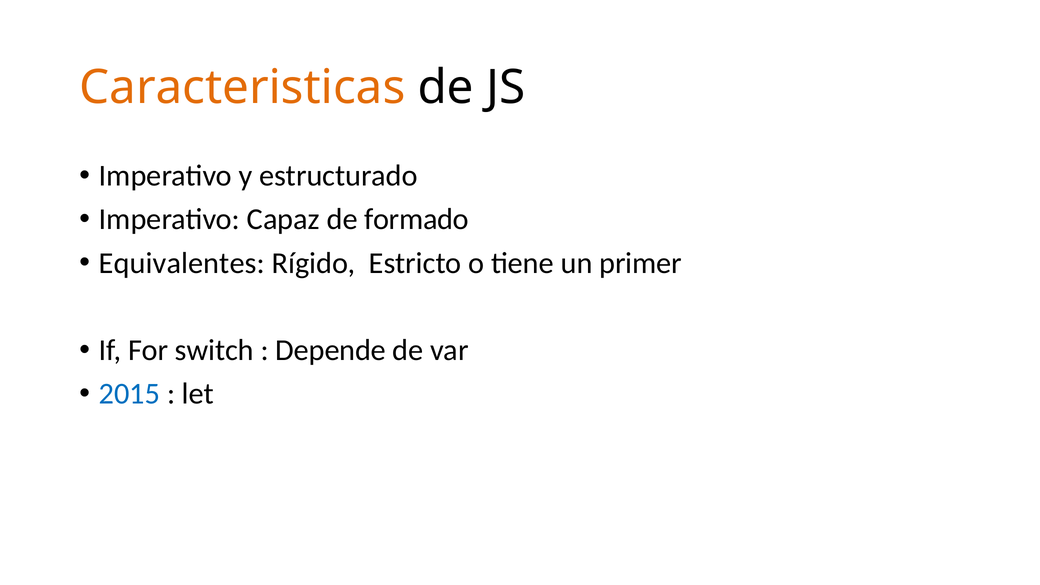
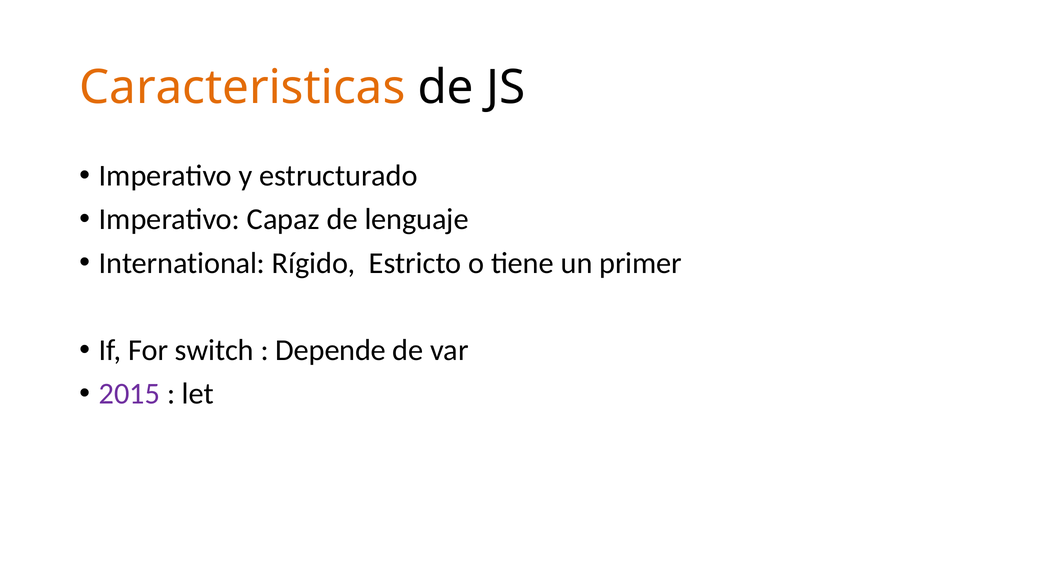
formado: formado -> lenguaje
Equivalentes: Equivalentes -> International
2015 colour: blue -> purple
